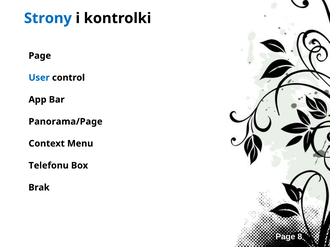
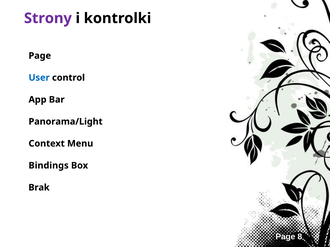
Strony colour: blue -> purple
Panorama/Page: Panorama/Page -> Panorama/Light
Telefonu: Telefonu -> Bindings
